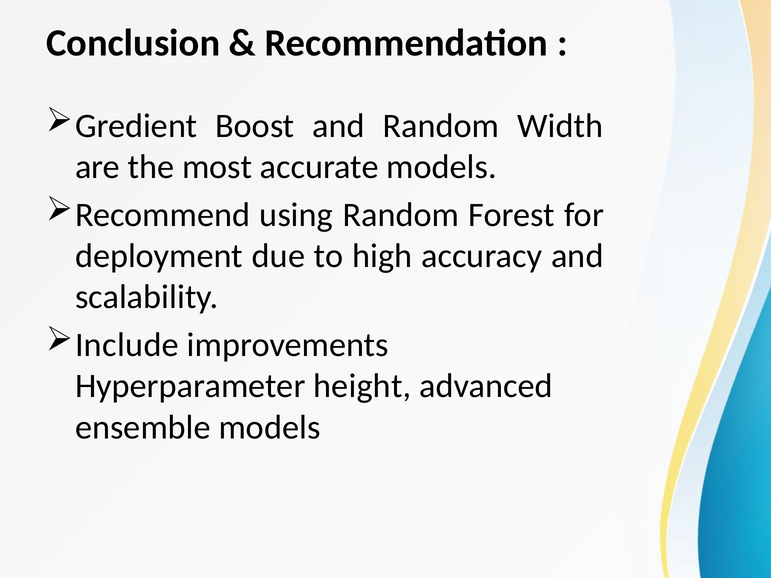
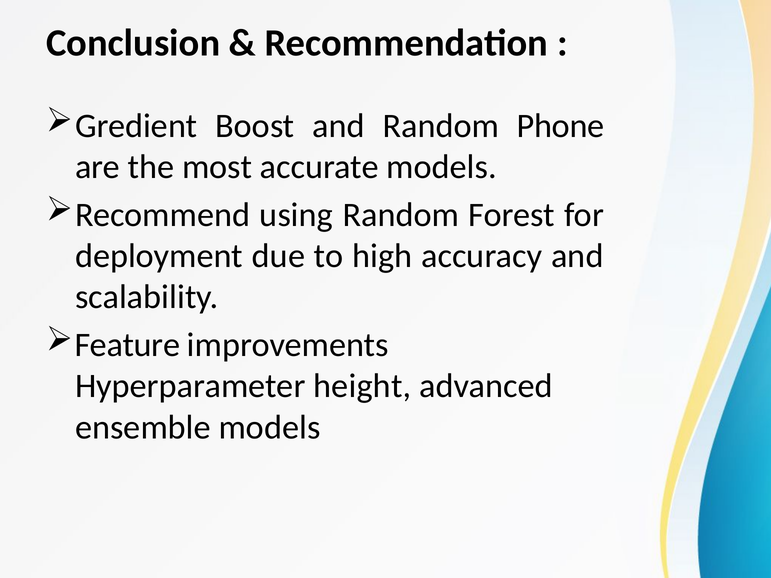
Width: Width -> Phone
Include: Include -> Feature
